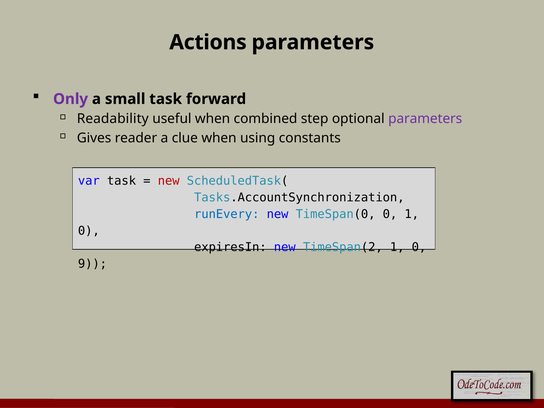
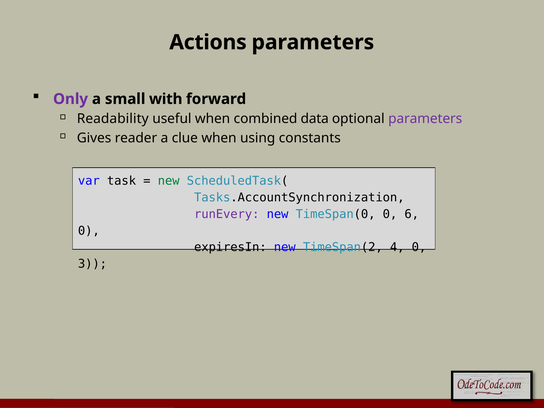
small task: task -> with
step: step -> data
new at (169, 181) colour: red -> green
runEvery colour: blue -> purple
0 1: 1 -> 6
TimeSpan(2 1: 1 -> 4
9: 9 -> 3
